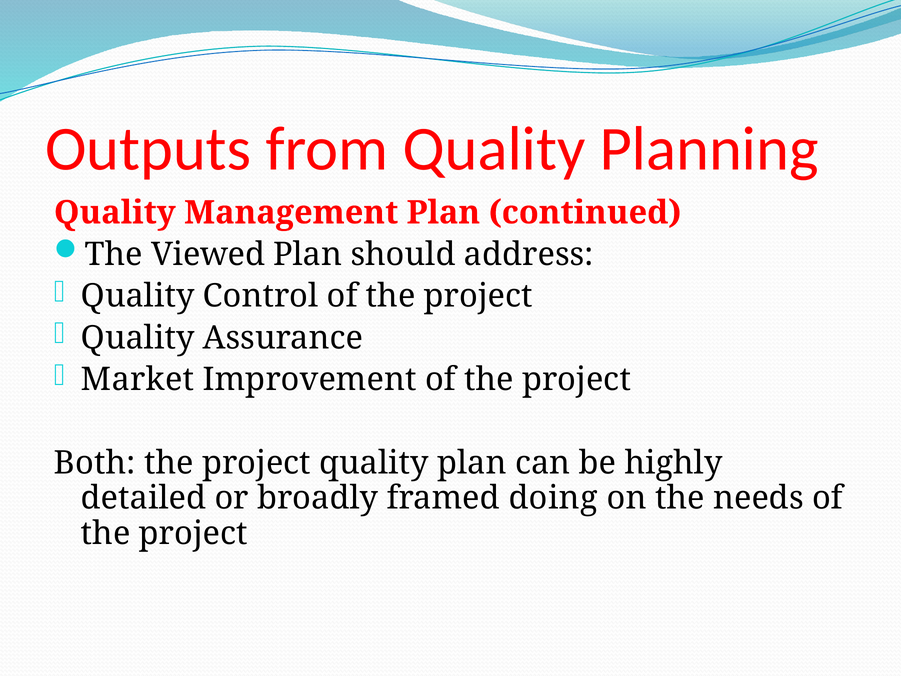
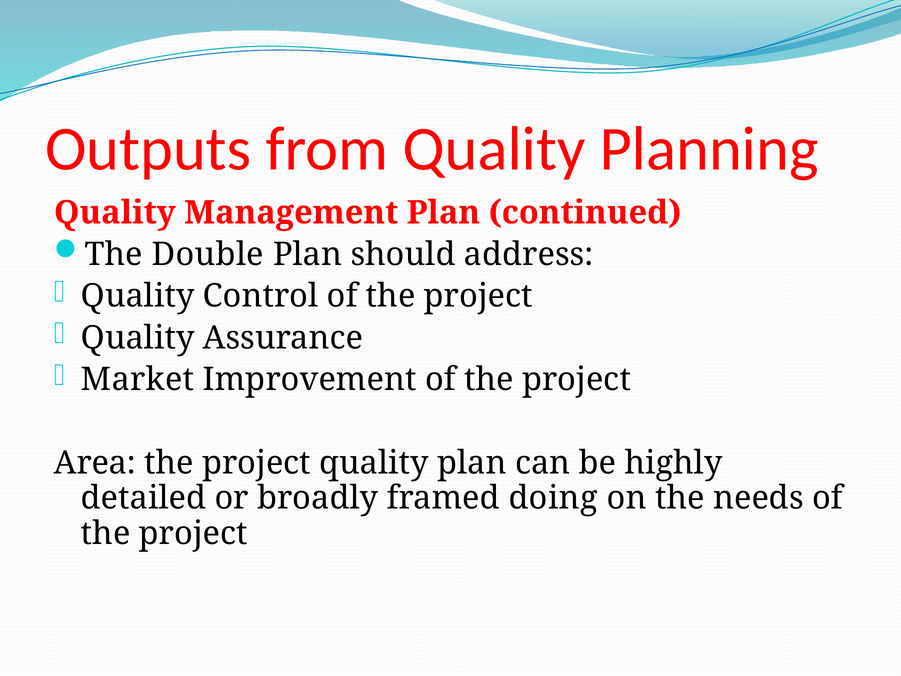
Viewed: Viewed -> Double
Both: Both -> Area
